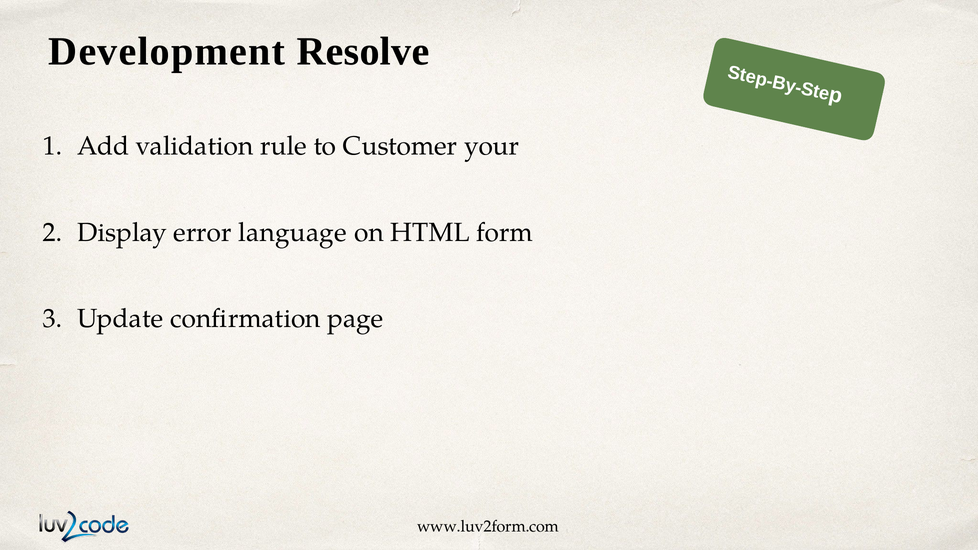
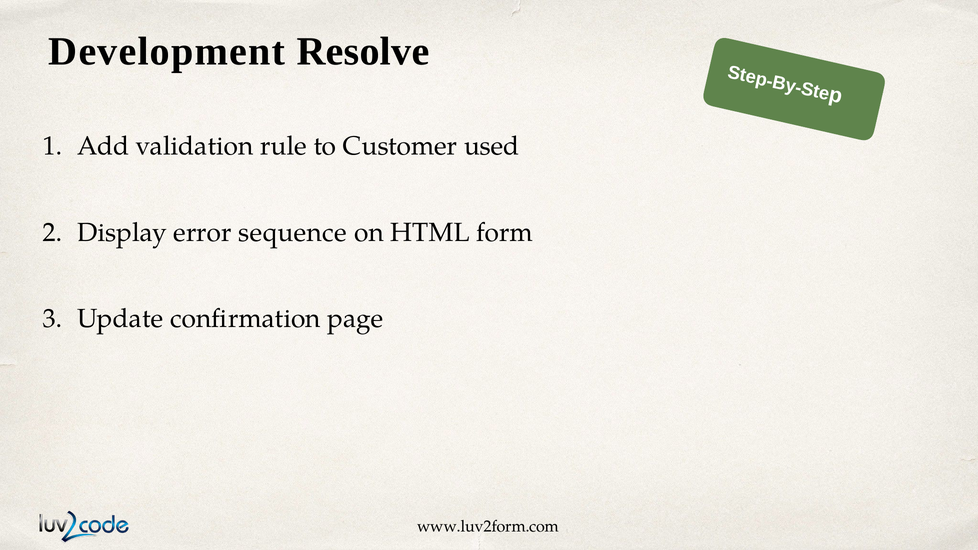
your: your -> used
language: language -> sequence
